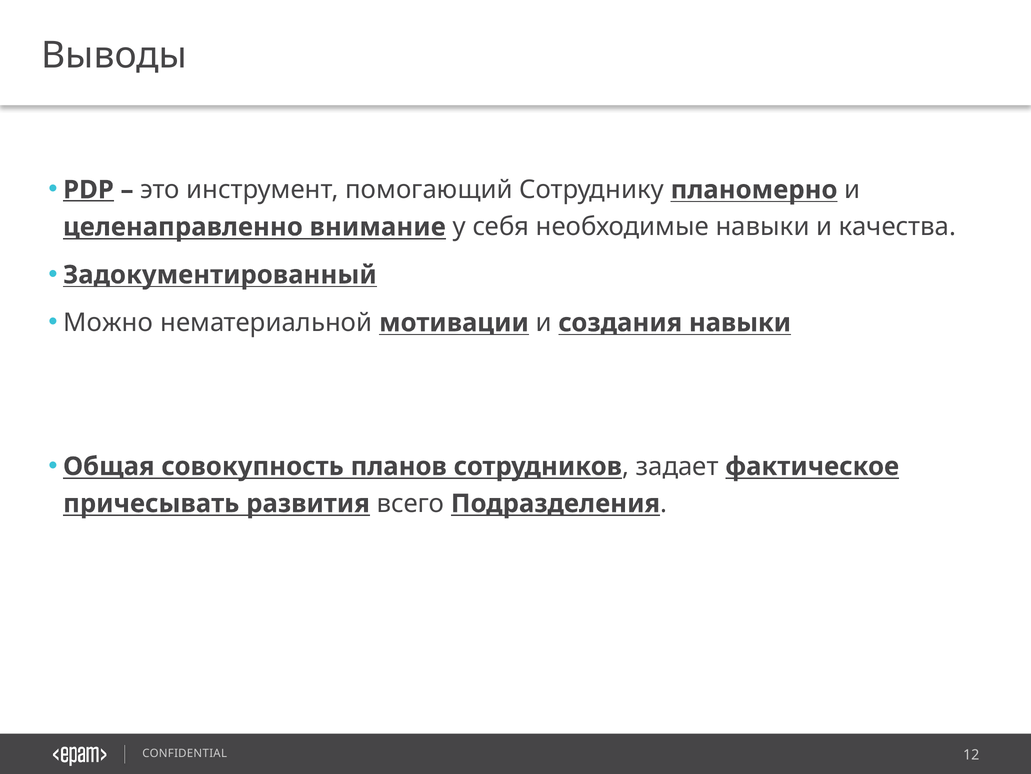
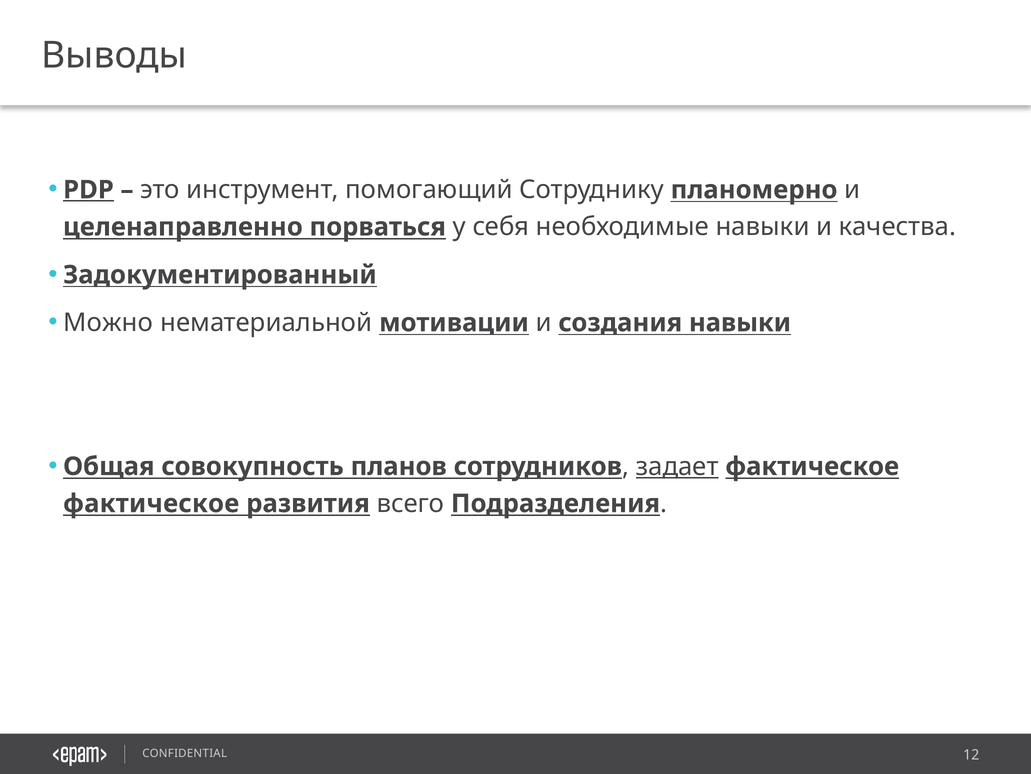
внимание: внимание -> порваться
задает underline: none -> present
причесывать at (151, 503): причесывать -> фактическое
